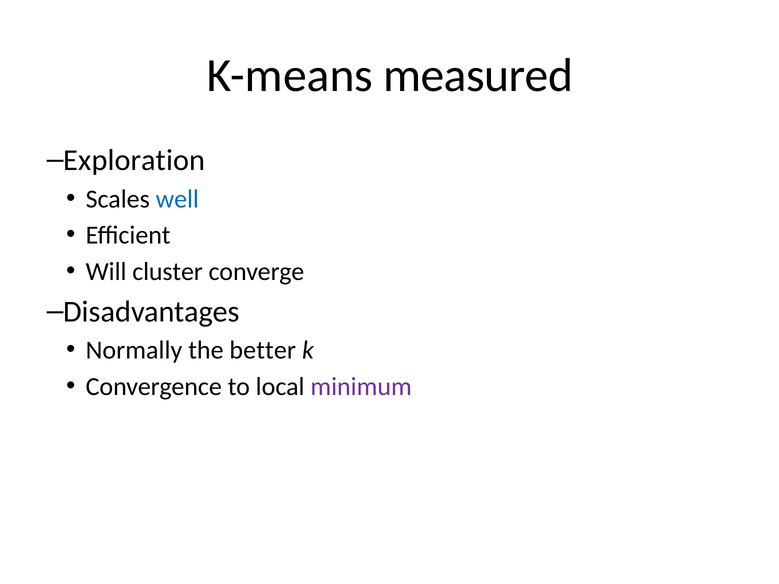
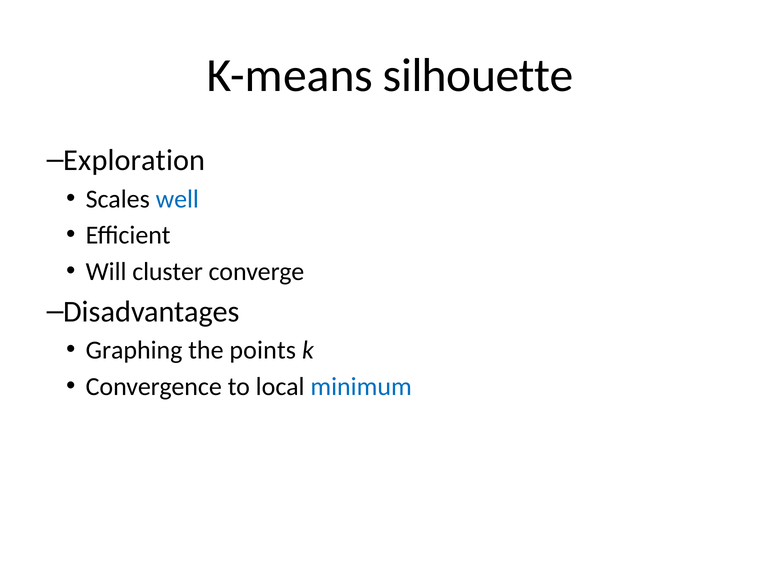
measured: measured -> silhouette
Normally: Normally -> Graphing
better: better -> points
minimum colour: purple -> blue
